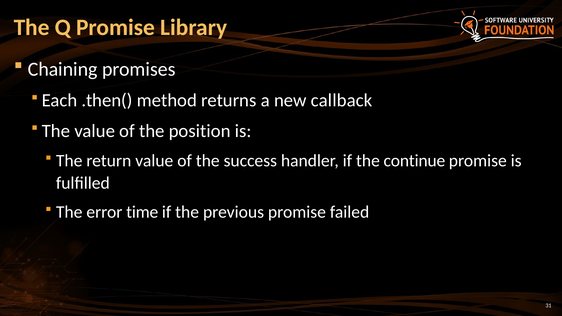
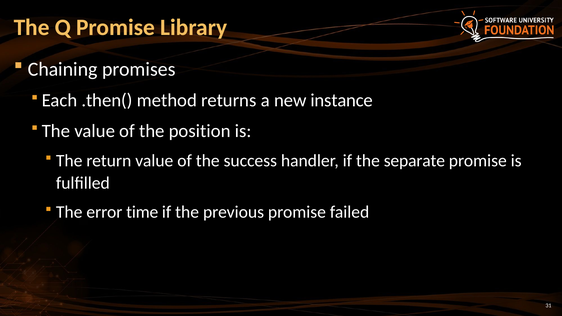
callback: callback -> instance
continue: continue -> separate
